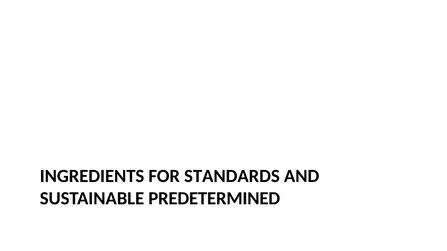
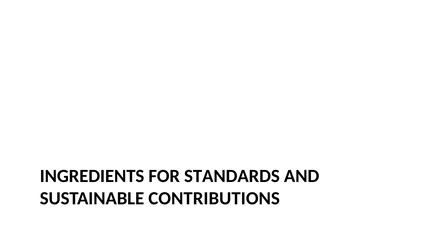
PREDETERMINED: PREDETERMINED -> CONTRIBUTIONS
